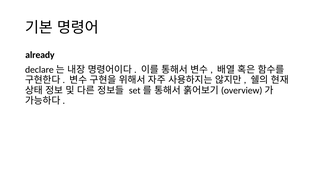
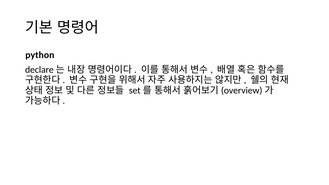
already: already -> python
